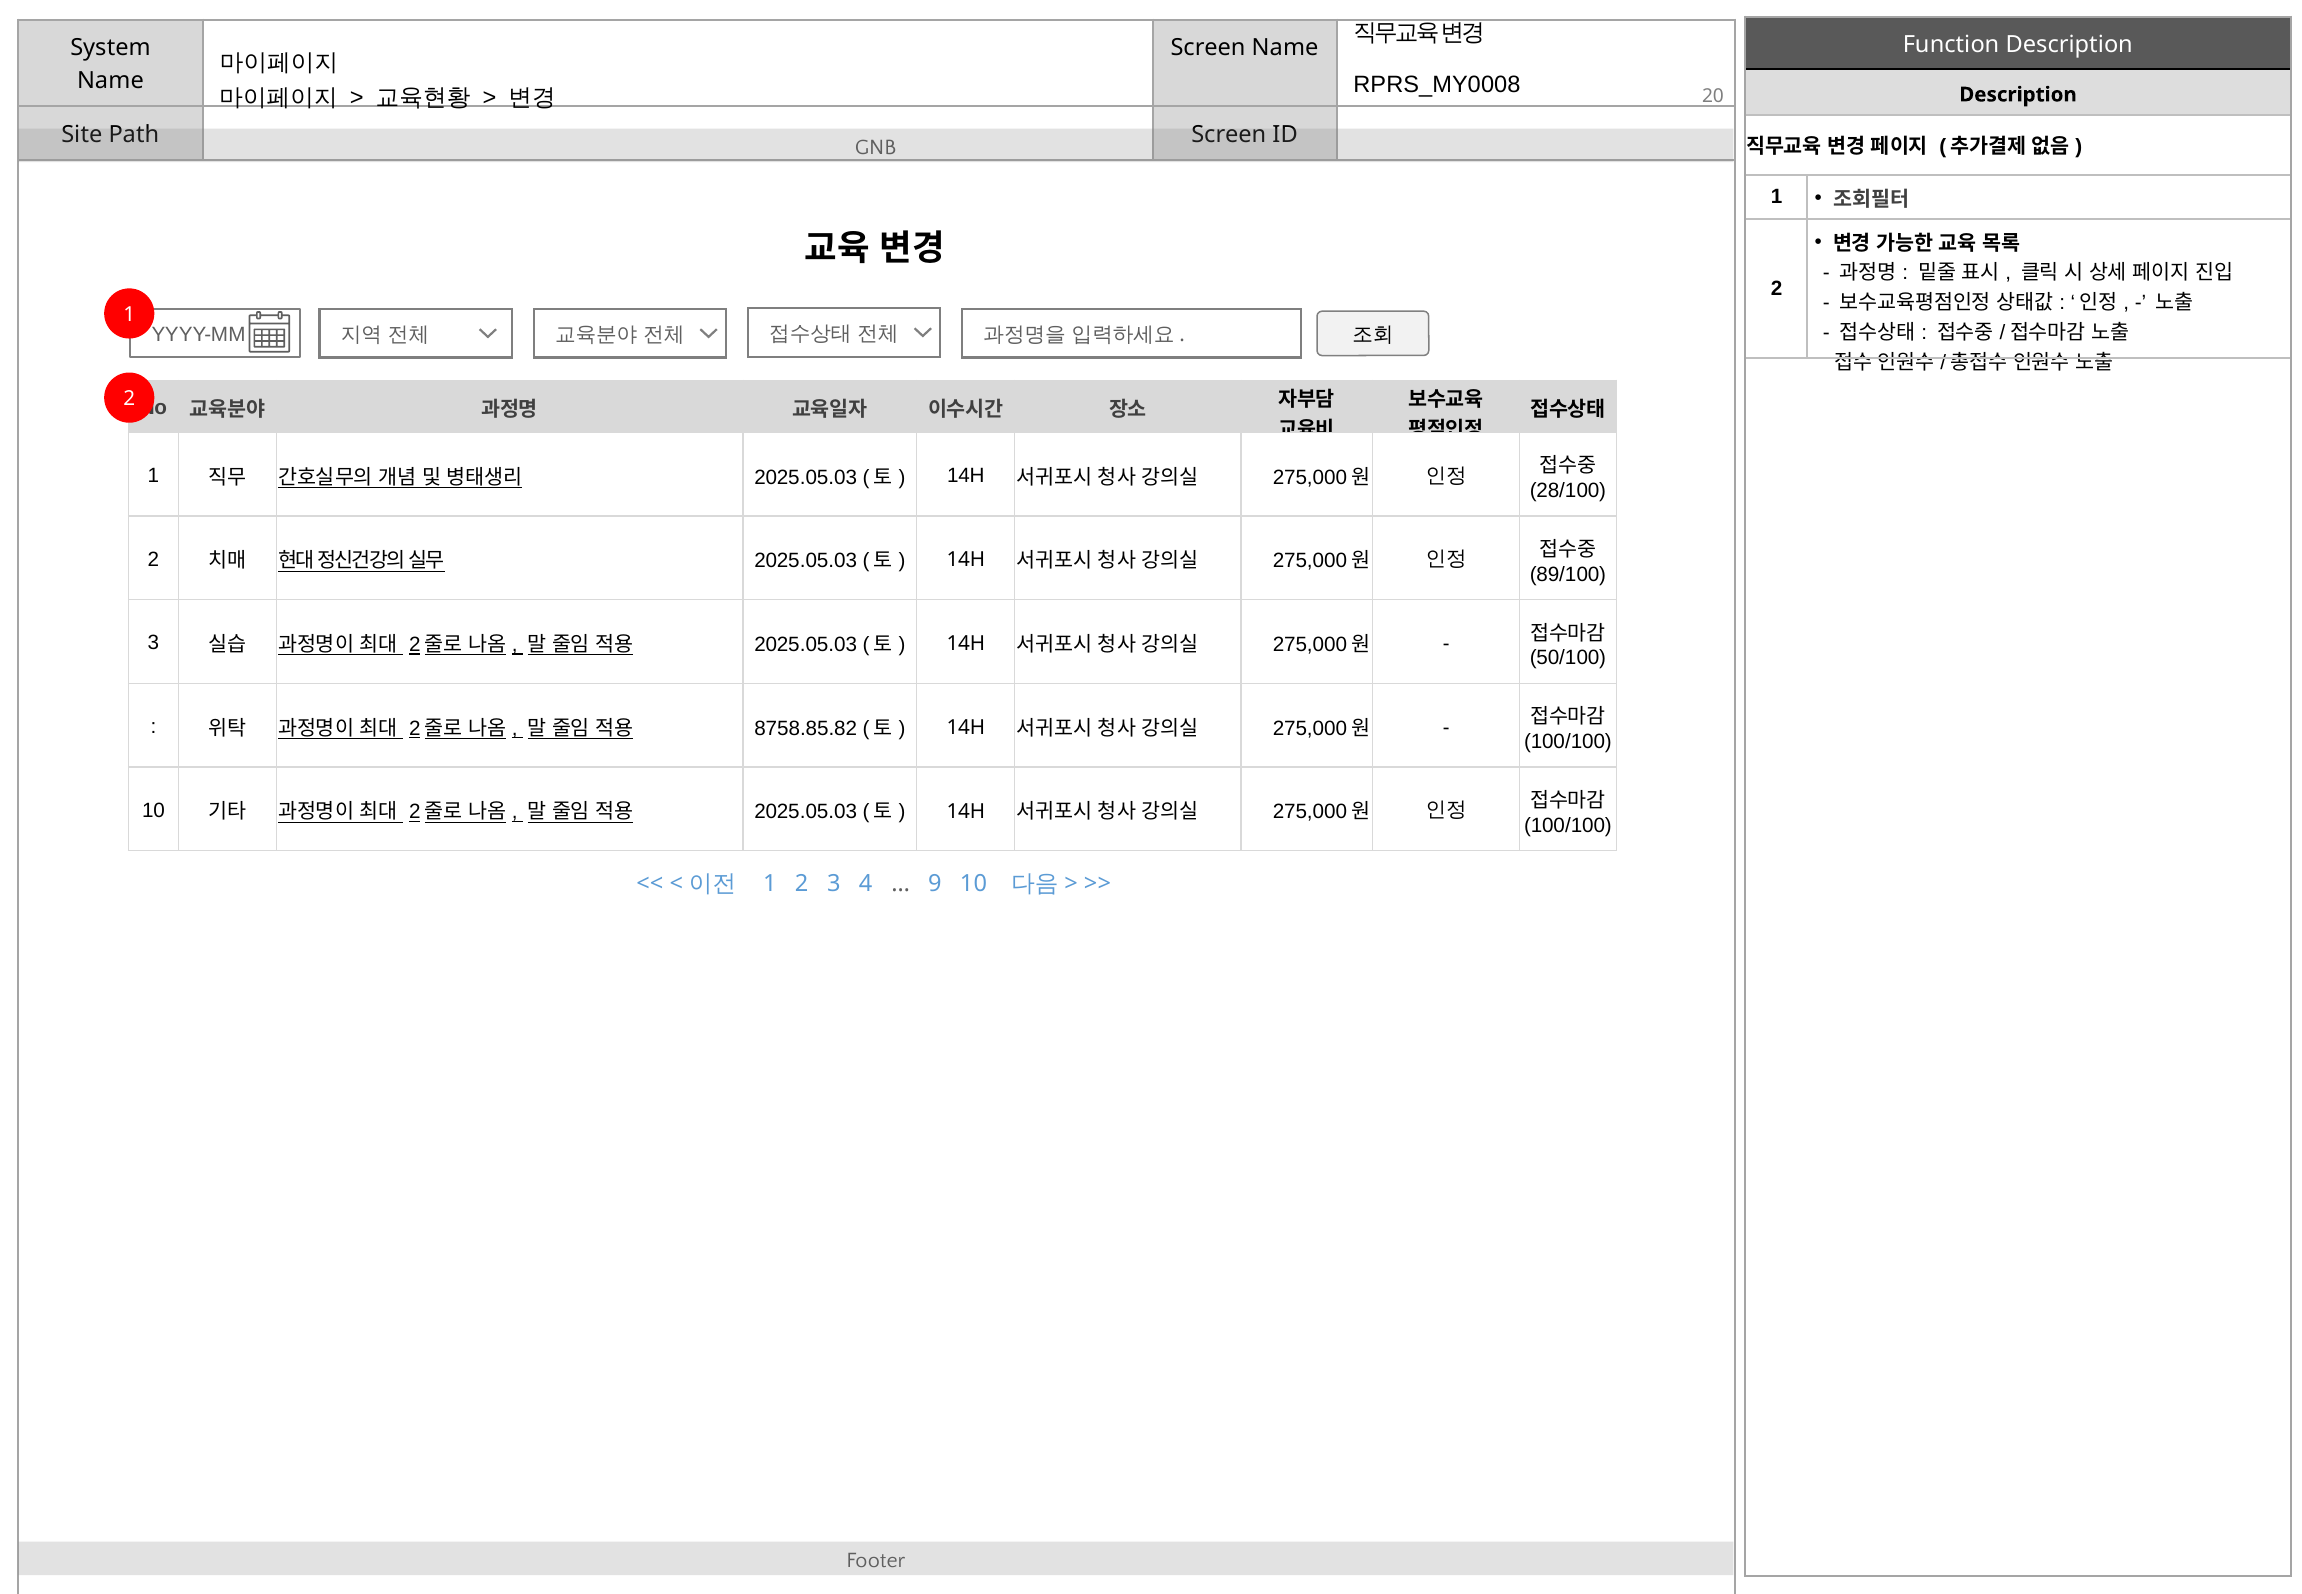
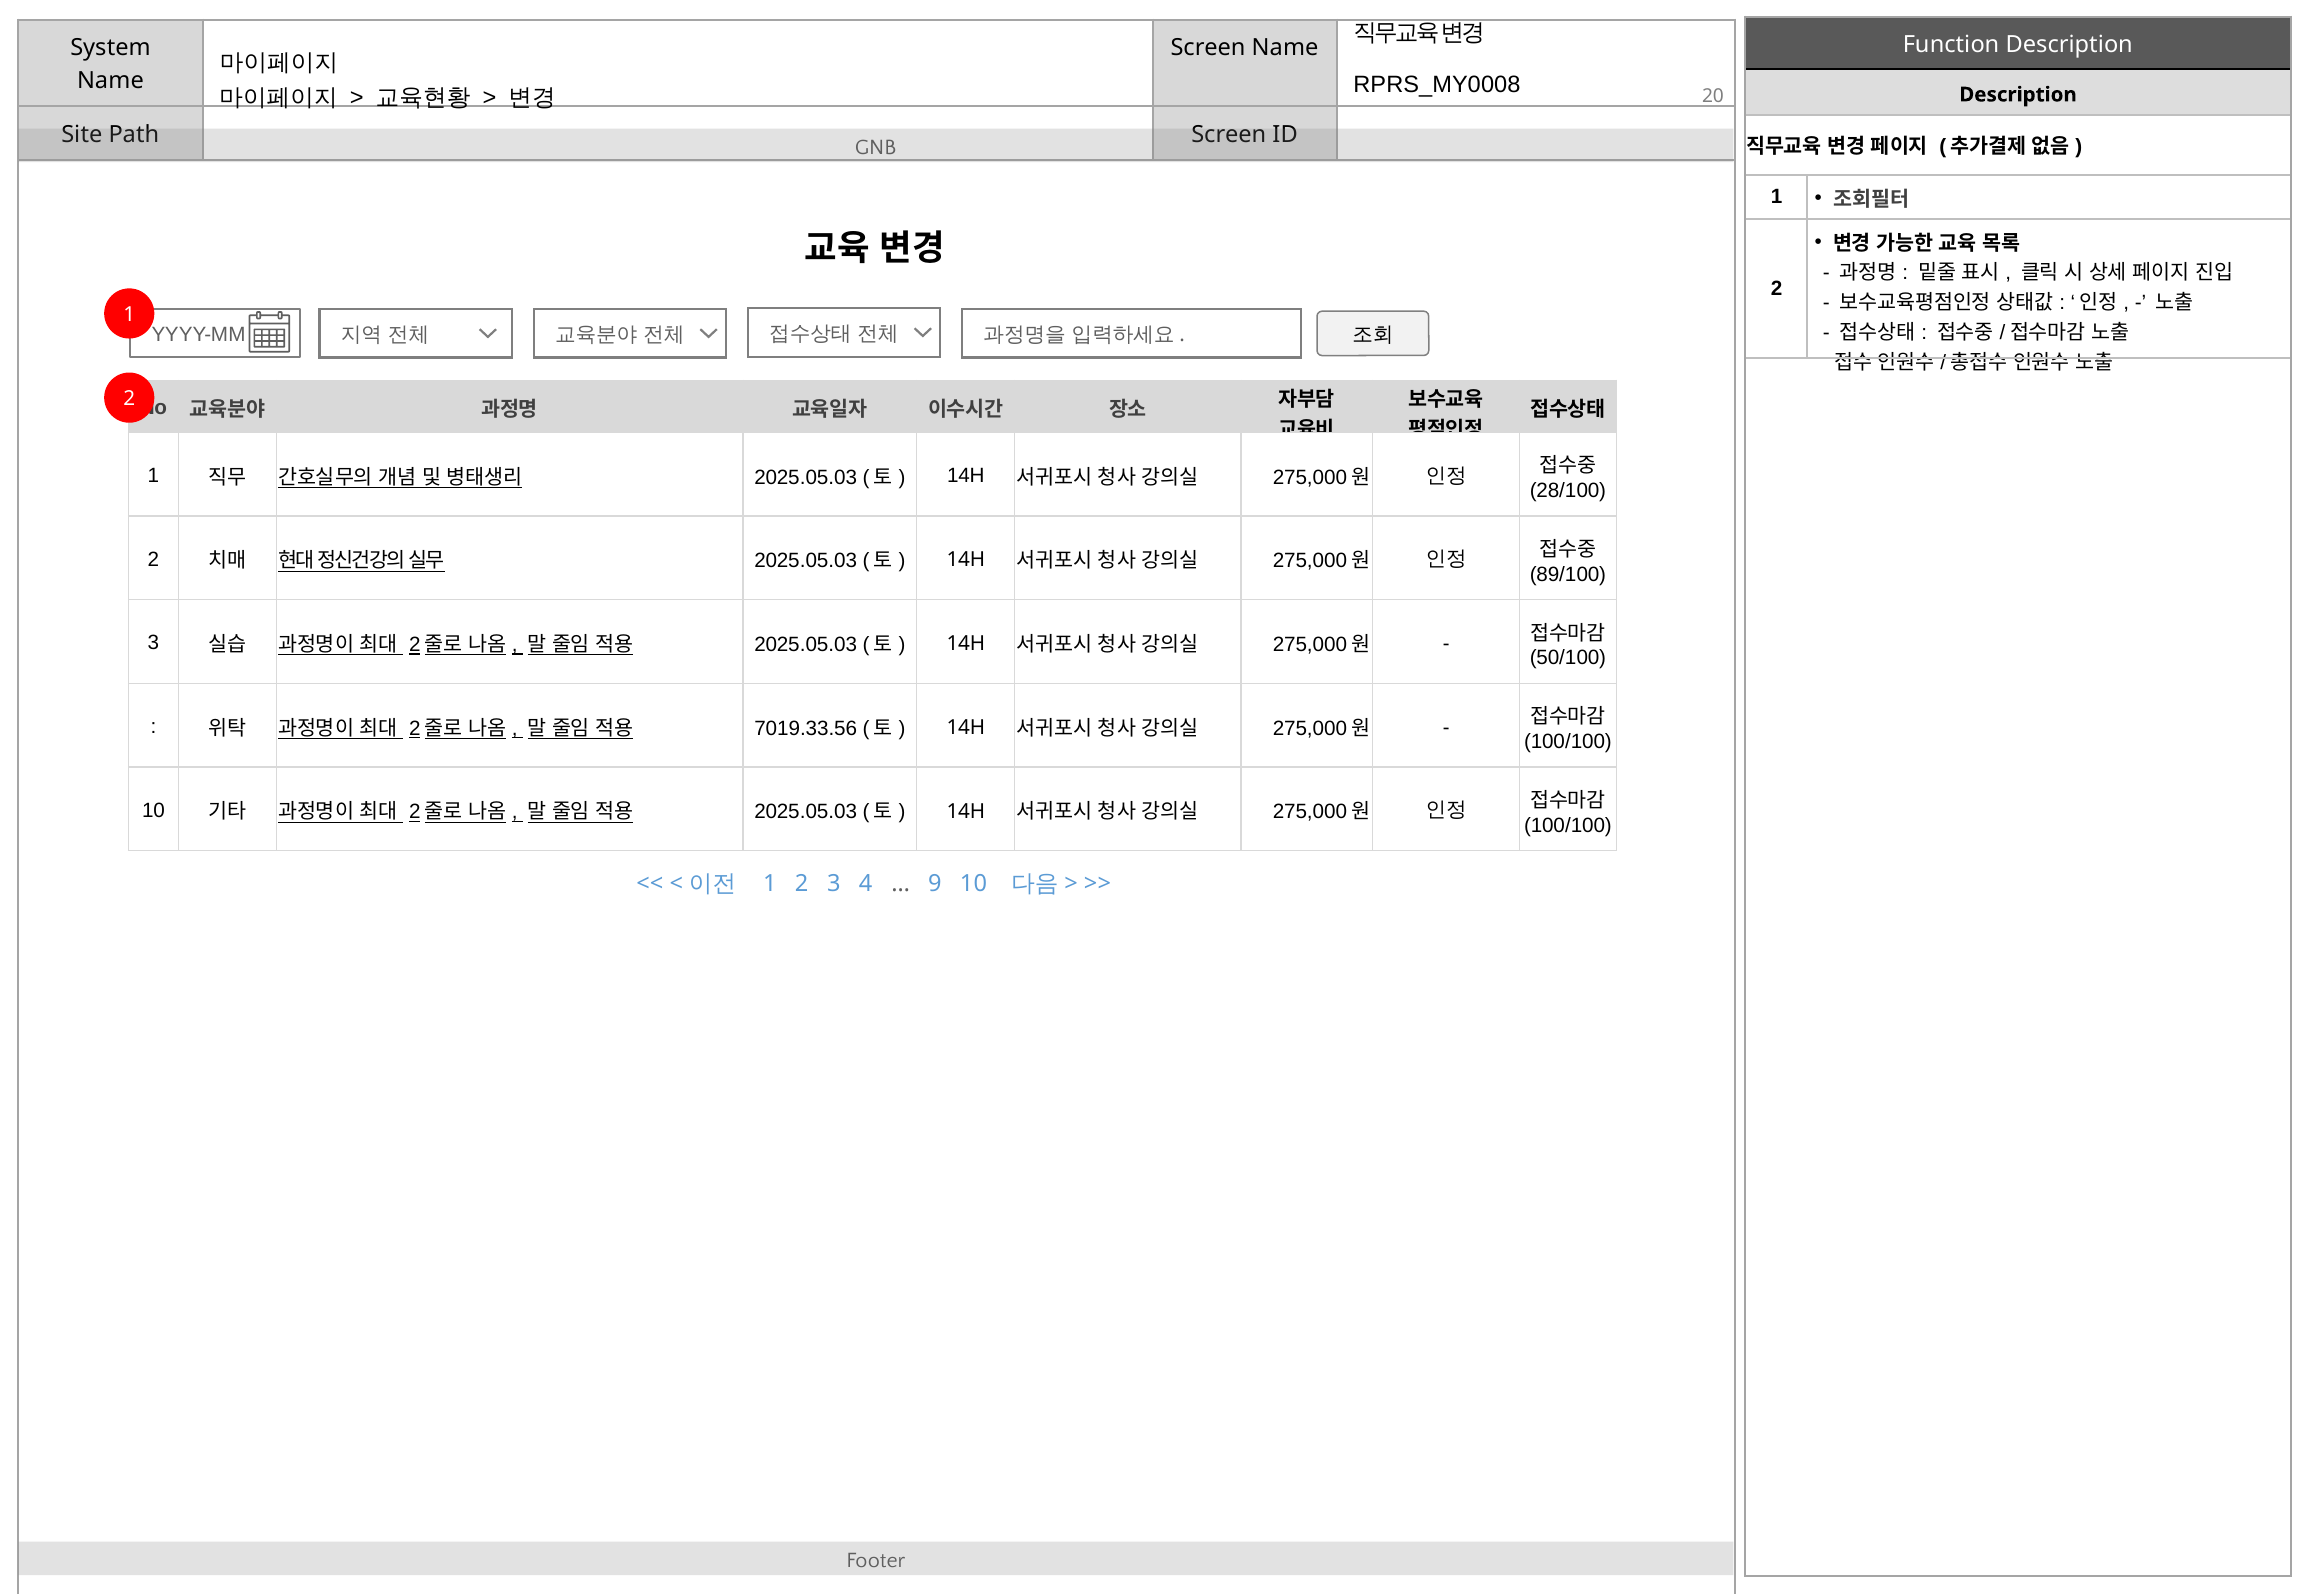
8758.85.82: 8758.85.82 -> 7019.33.56
